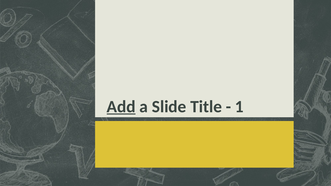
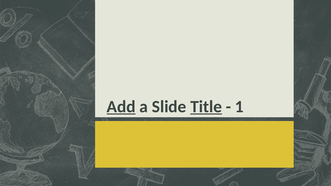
Title underline: none -> present
